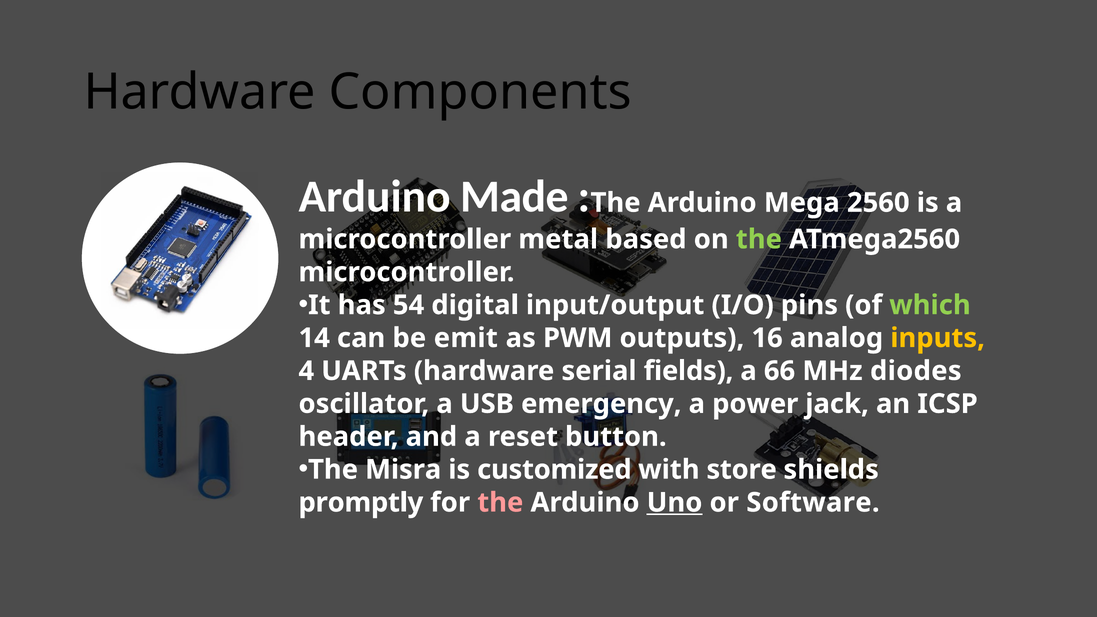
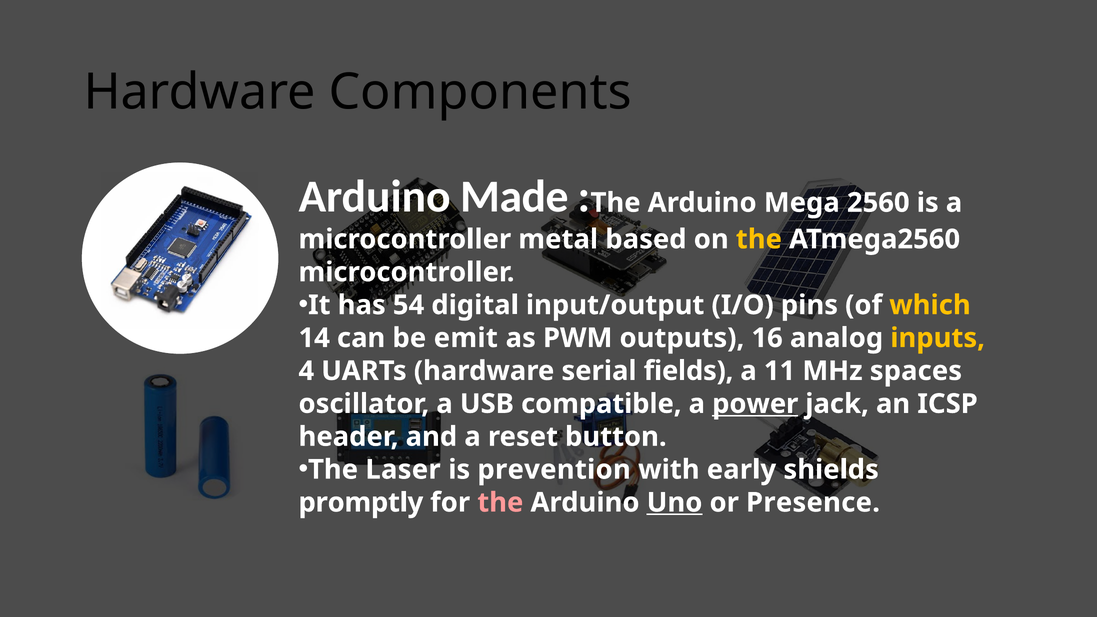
the at (759, 239) colour: light green -> yellow
which colour: light green -> yellow
66: 66 -> 11
diodes: diodes -> spaces
emergency: emergency -> compatible
power underline: none -> present
Misra: Misra -> Laser
customized: customized -> prevention
store: store -> early
Software: Software -> Presence
